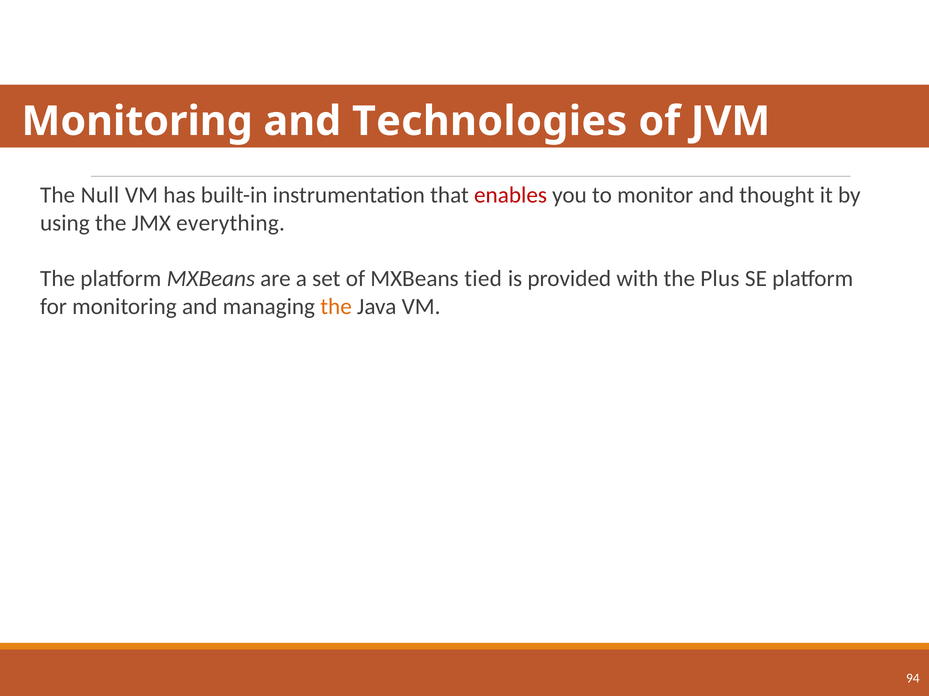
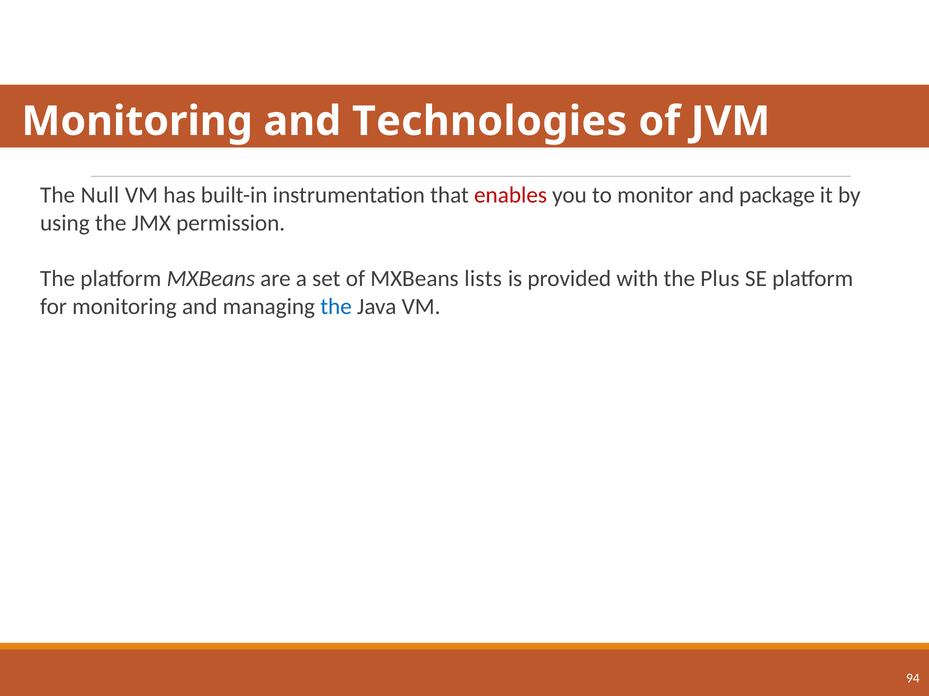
thought: thought -> package
everything: everything -> permission
tied: tied -> lists
the at (336, 307) colour: orange -> blue
